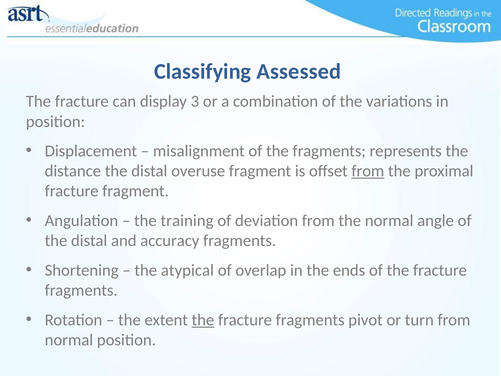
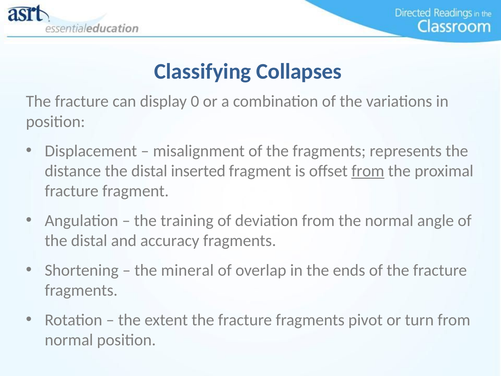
Assessed: Assessed -> Collapses
3: 3 -> 0
overuse: overuse -> inserted
atypical: atypical -> mineral
the at (203, 320) underline: present -> none
